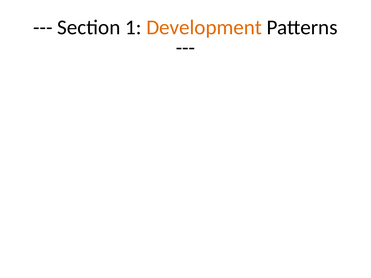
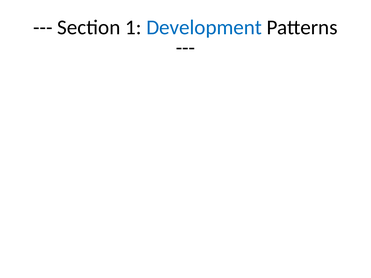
Development colour: orange -> blue
